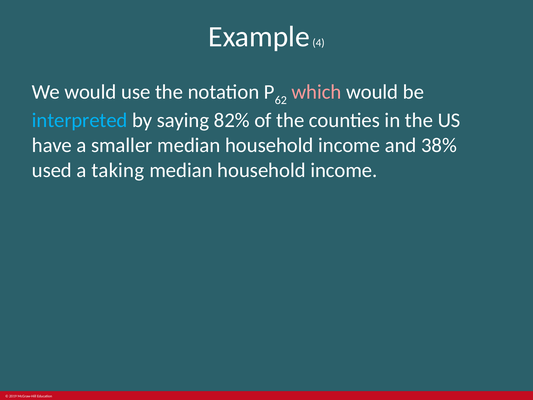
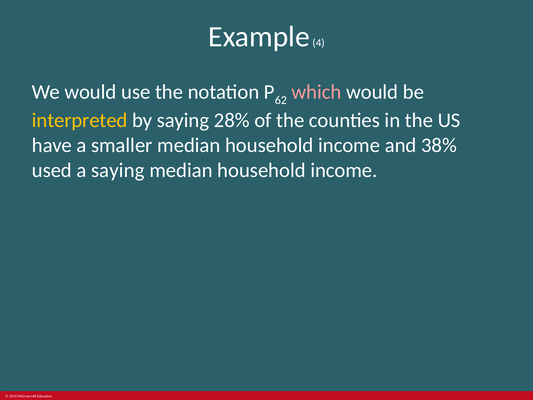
interpreted colour: light blue -> yellow
82%: 82% -> 28%
a taking: taking -> saying
